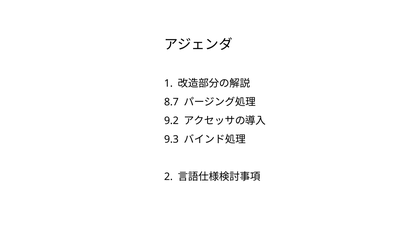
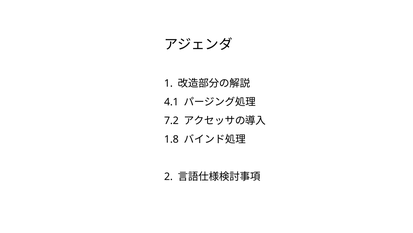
8.7: 8.7 -> 4.1
9.2: 9.2 -> 7.2
9.3: 9.3 -> 1.8
